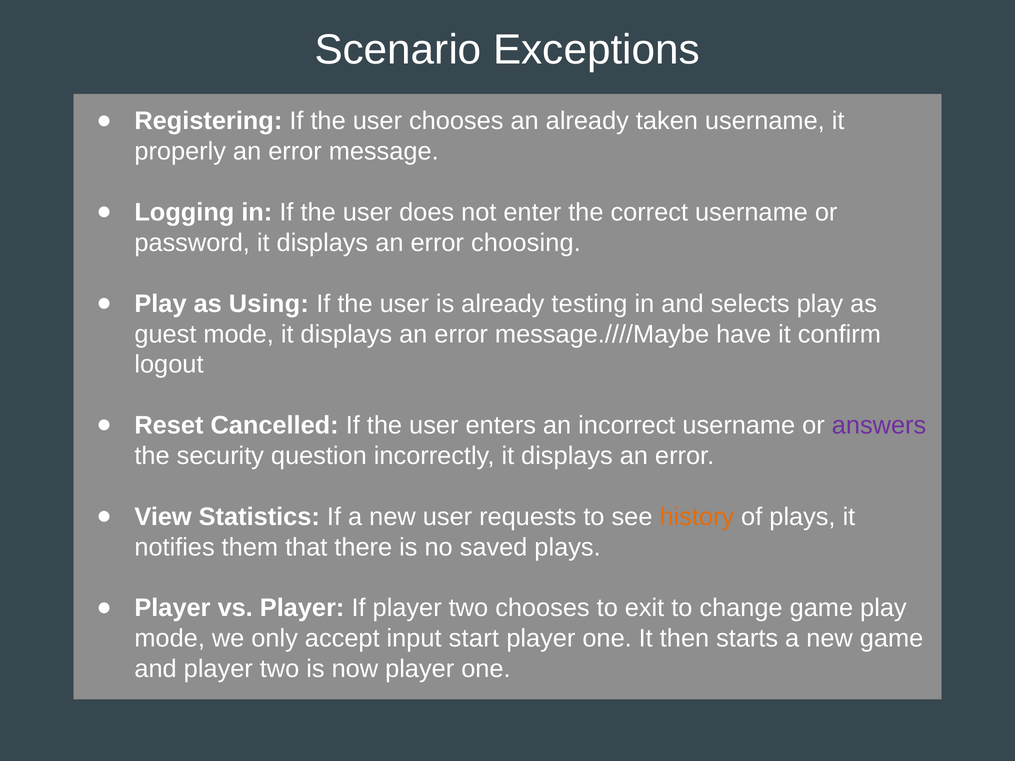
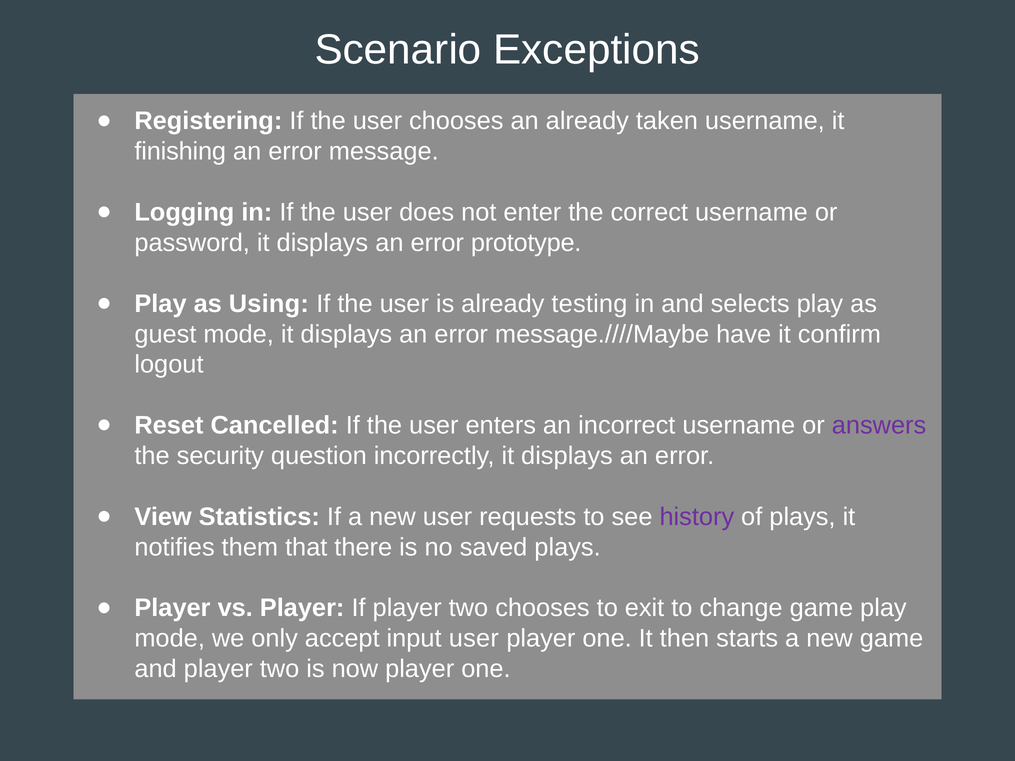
properly: properly -> finishing
choosing: choosing -> prototype
history colour: orange -> purple
input start: start -> user
